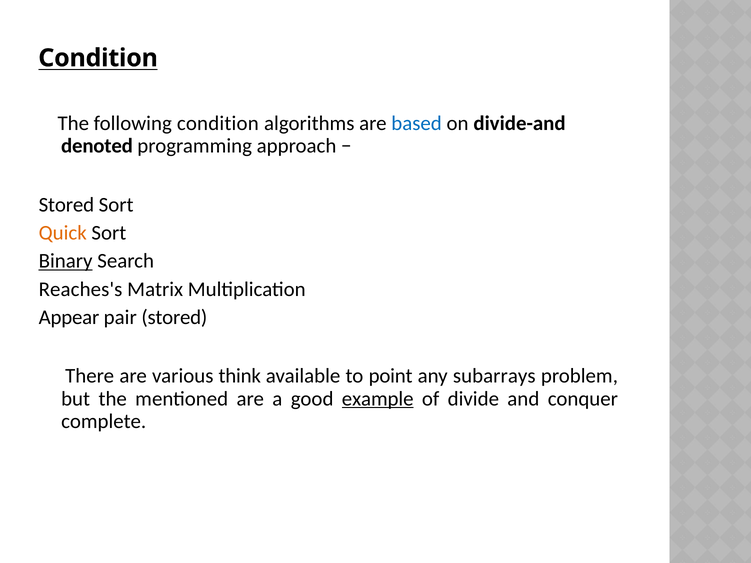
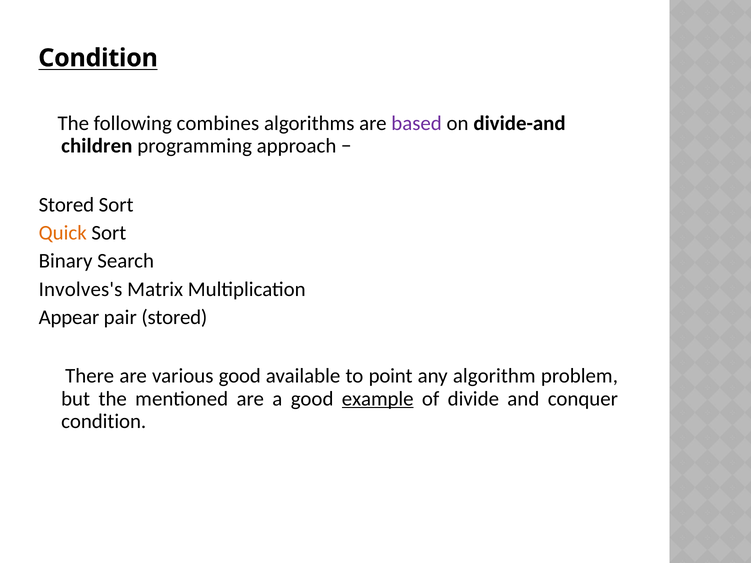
following condition: condition -> combines
based colour: blue -> purple
denoted: denoted -> children
Binary underline: present -> none
Reaches's: Reaches's -> Involves's
various think: think -> good
subarrays: subarrays -> algorithm
complete at (104, 421): complete -> condition
